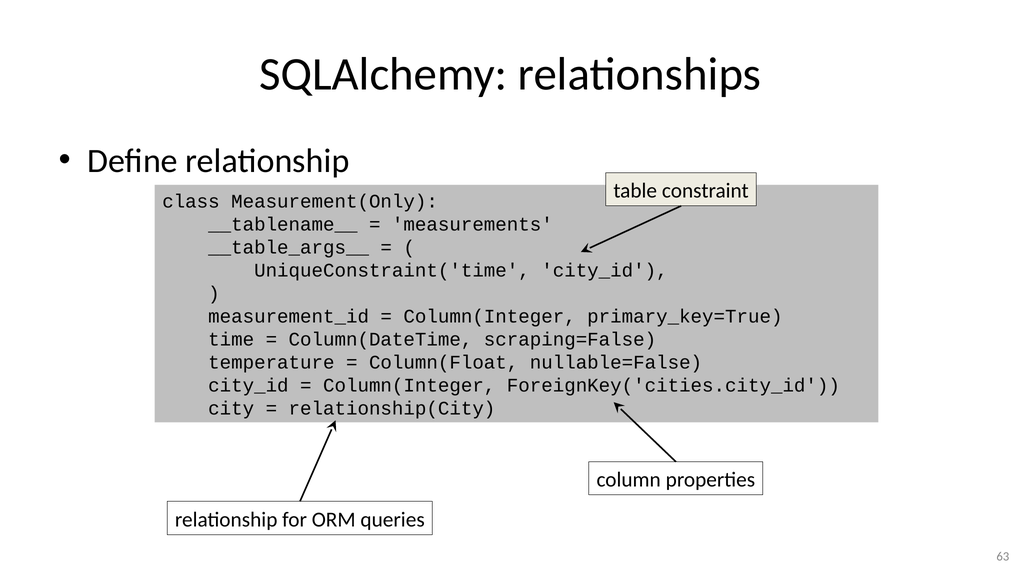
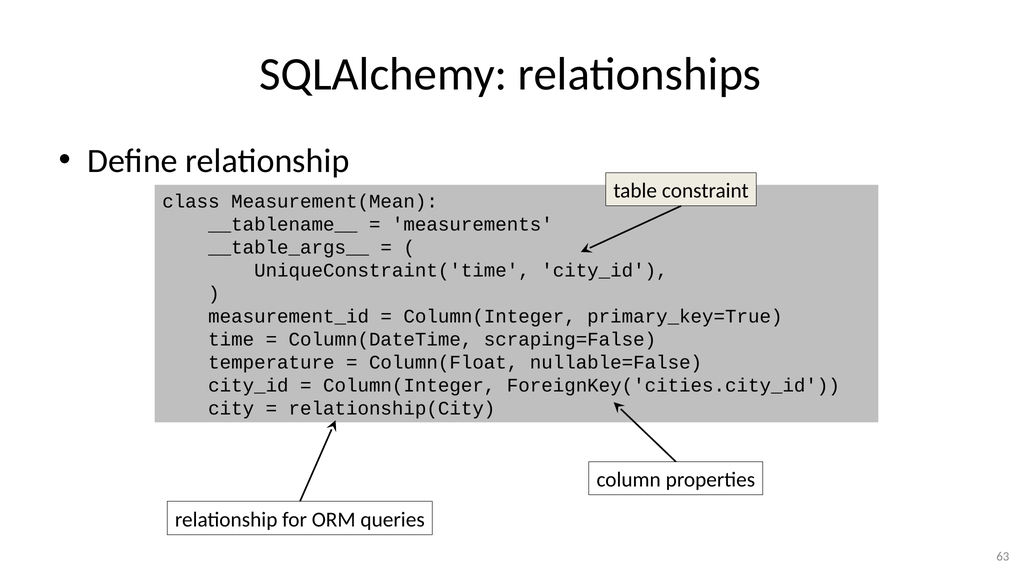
Measurement(Only: Measurement(Only -> Measurement(Mean
